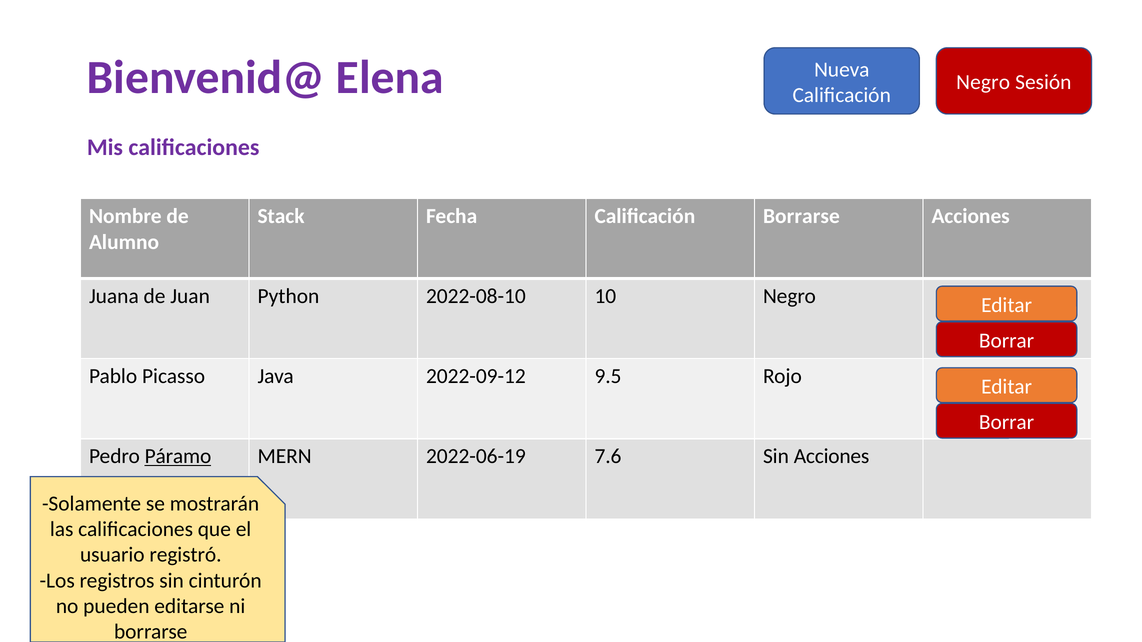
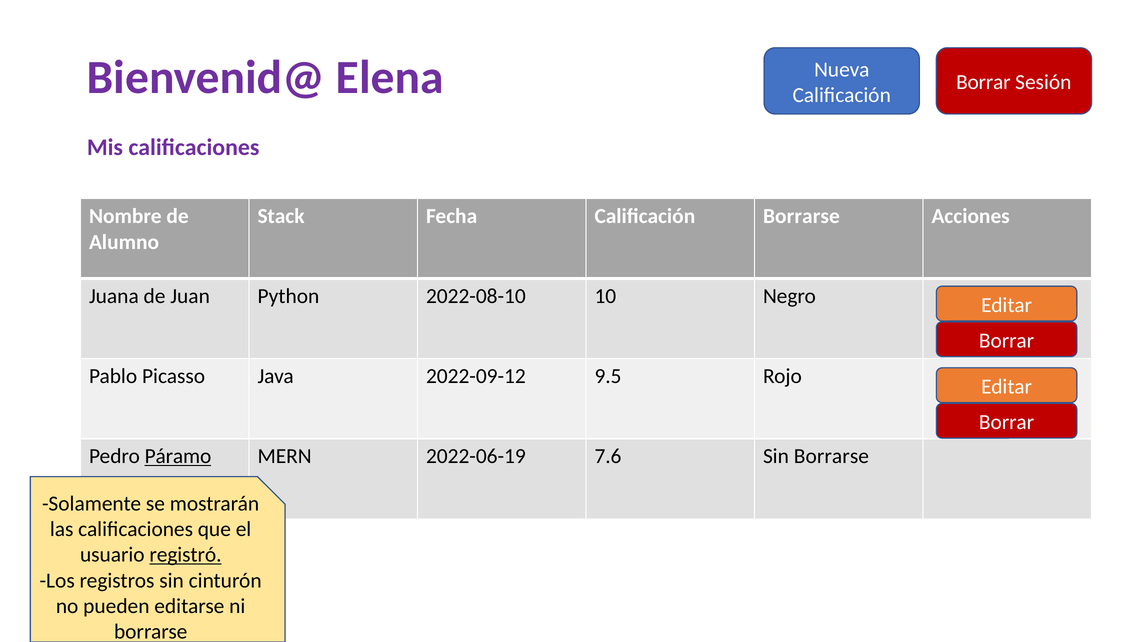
Negro at (983, 82): Negro -> Borrar
Sin Acciones: Acciones -> Borrarse
registró underline: none -> present
